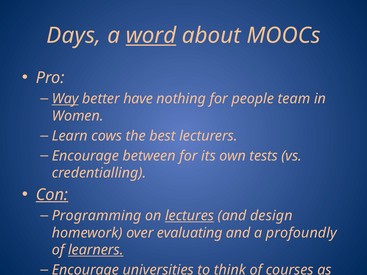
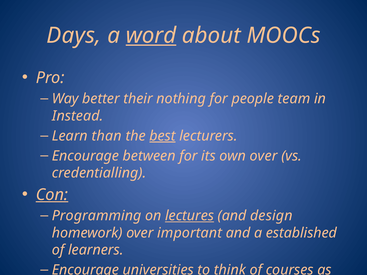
Way underline: present -> none
have: have -> their
Women: Women -> Instead
Learn cows: cows -> than
best underline: none -> present
own tests: tests -> over
evaluating: evaluating -> important
profoundly: profoundly -> established
learners underline: present -> none
